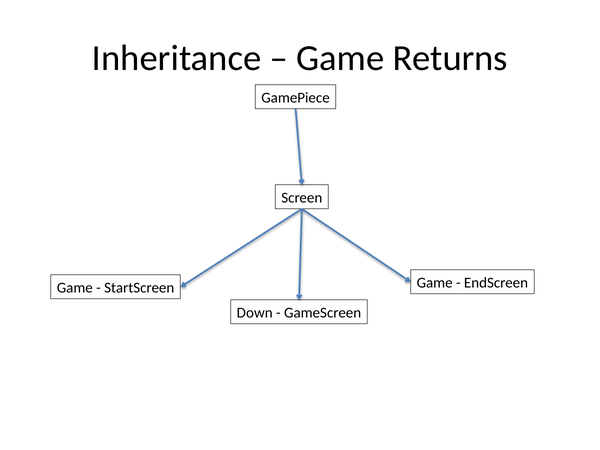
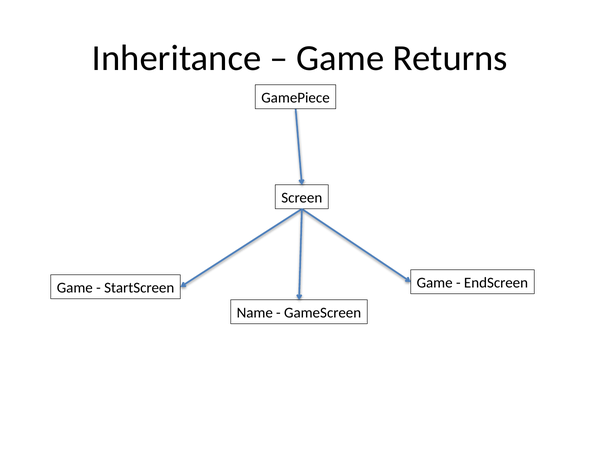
Down: Down -> Name
